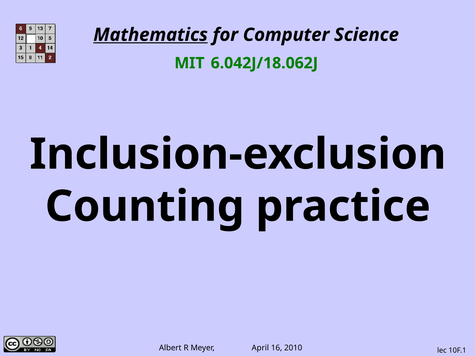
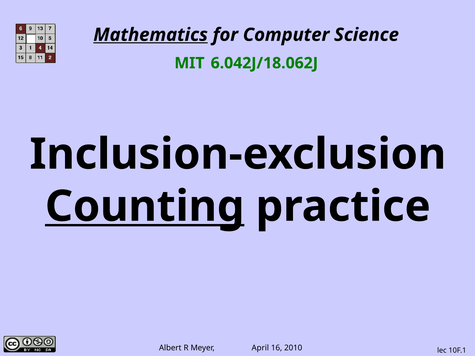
Counting underline: none -> present
